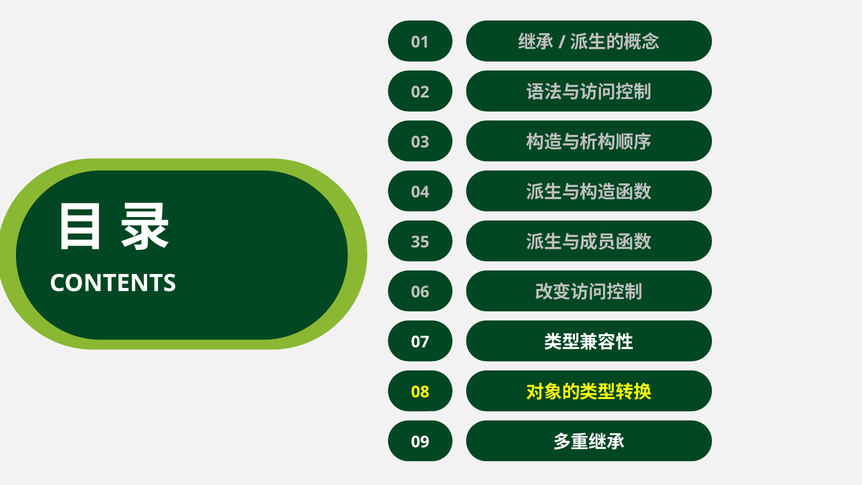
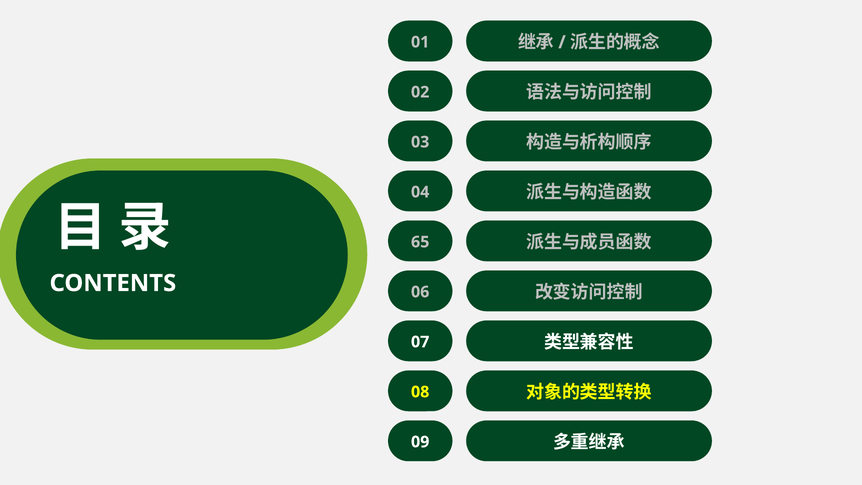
35: 35 -> 65
